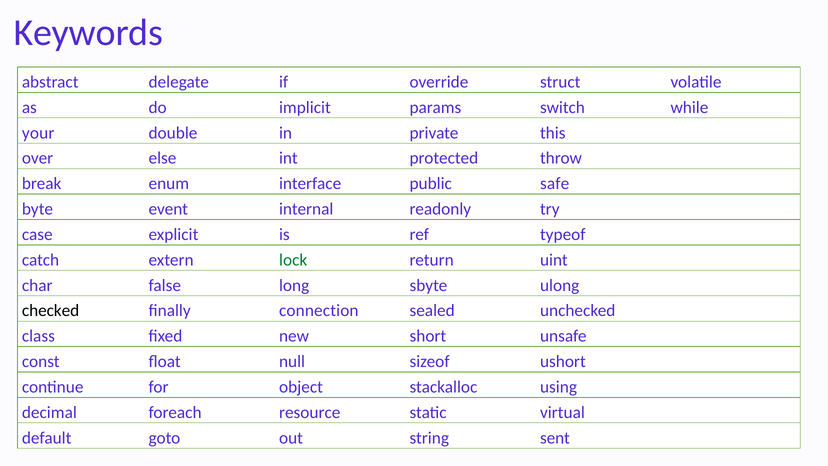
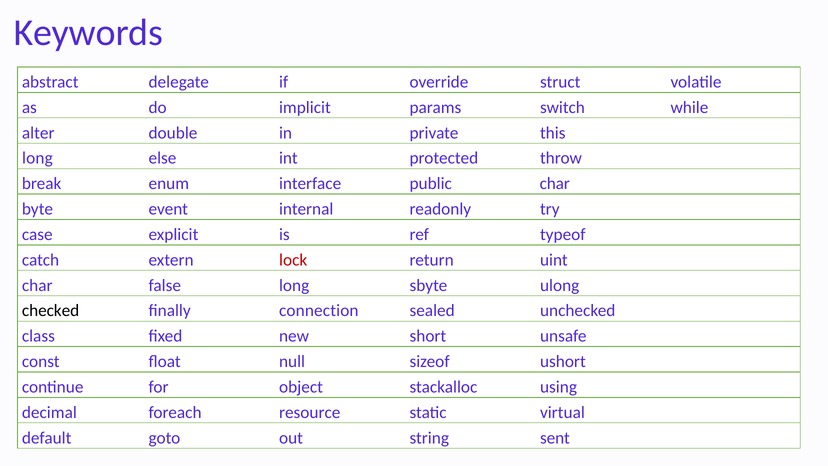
your: your -> alter
over at (38, 158): over -> long
public safe: safe -> char
lock colour: green -> red
